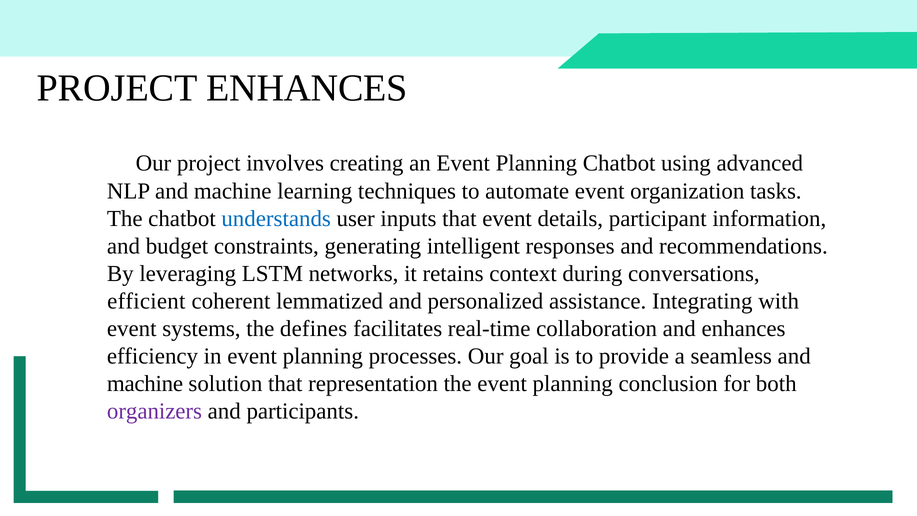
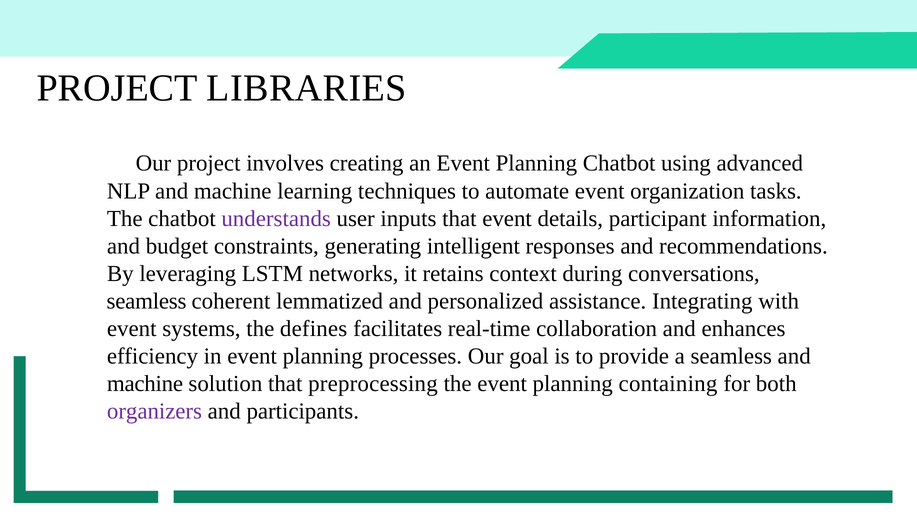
PROJECT ENHANCES: ENHANCES -> LIBRARIES
understands colour: blue -> purple
efficient at (146, 301): efficient -> seamless
representation: representation -> preprocessing
conclusion: conclusion -> containing
